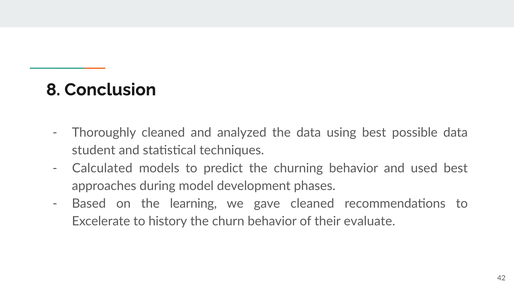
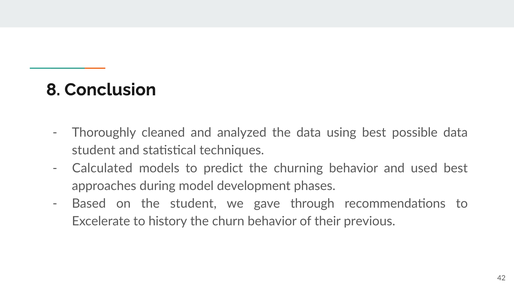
the learning: learning -> student
gave cleaned: cleaned -> through
evaluate: evaluate -> previous
